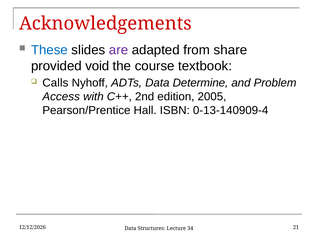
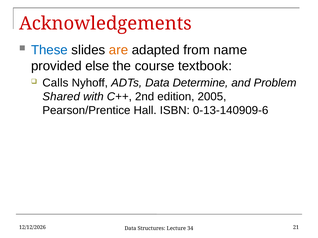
are colour: purple -> orange
share: share -> name
void: void -> else
Access: Access -> Shared
0-13-140909-4: 0-13-140909-4 -> 0-13-140909-6
